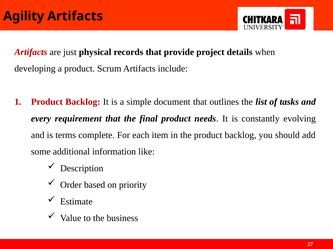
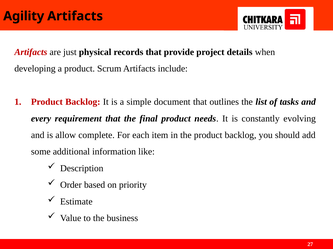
terms: terms -> allow
